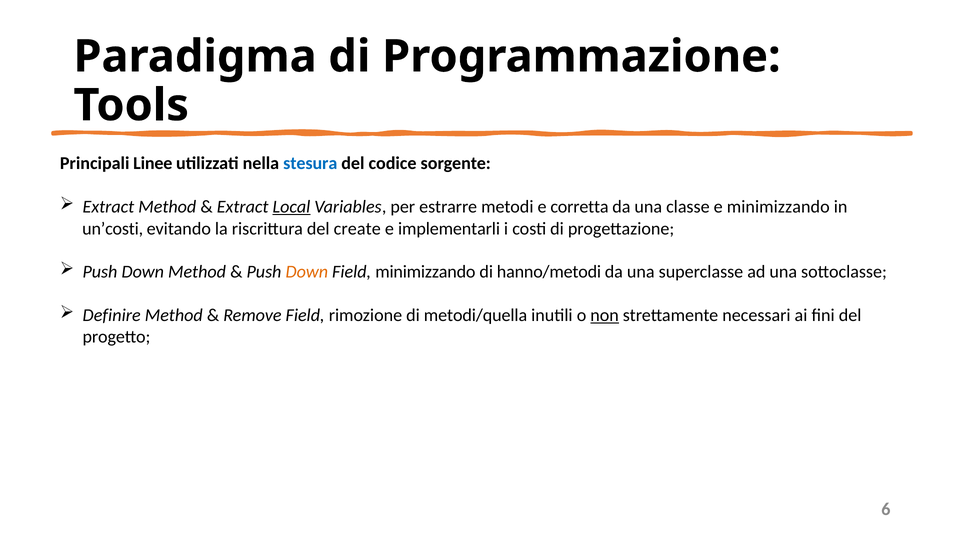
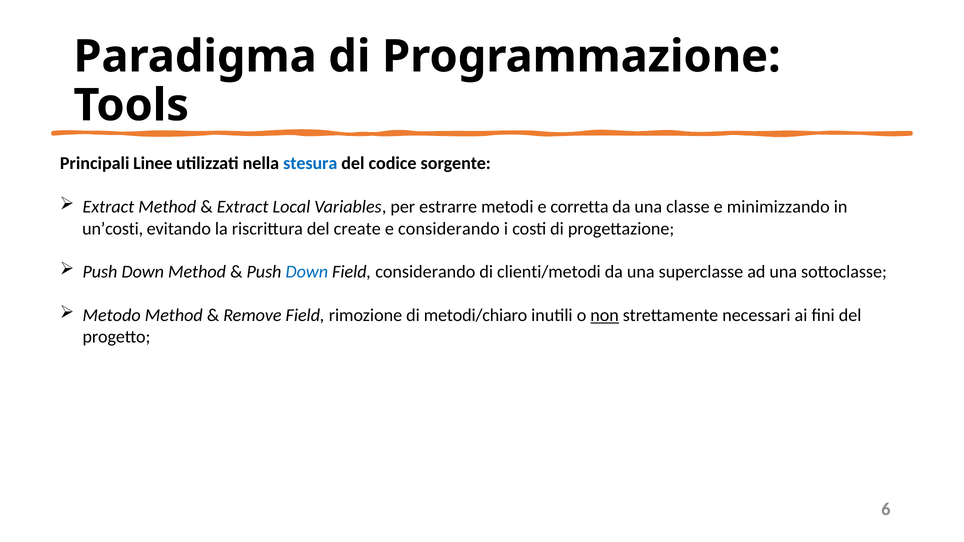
Local underline: present -> none
e implementarli: implementarli -> considerando
Down at (307, 272) colour: orange -> blue
Field minimizzando: minimizzando -> considerando
hanno/metodi: hanno/metodi -> clienti/metodi
Definire: Definire -> Metodo
metodi/quella: metodi/quella -> metodi/chiaro
